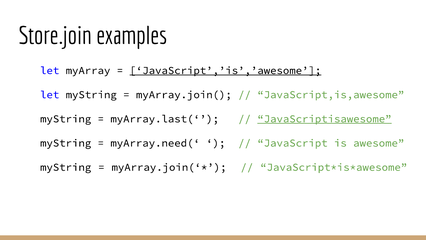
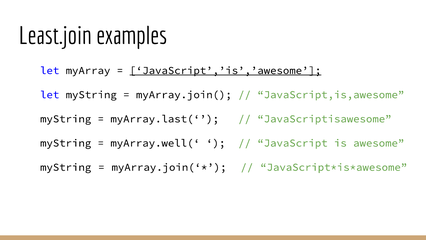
Store.join: Store.join -> Least.join
JavaScriptisawesome underline: present -> none
myArray.need(‘: myArray.need(‘ -> myArray.well(‘
